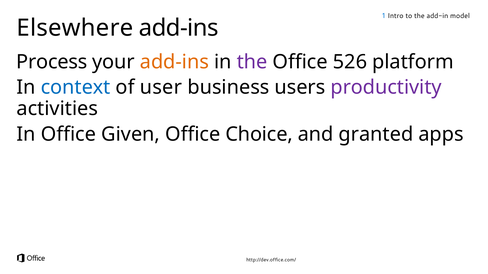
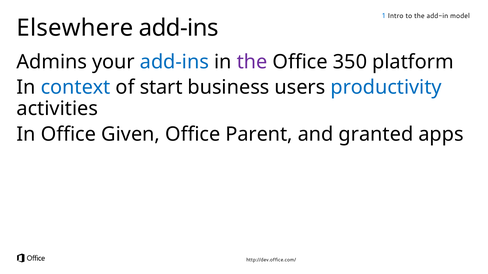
Process: Process -> Admins
add-ins at (174, 62) colour: orange -> blue
526: 526 -> 350
user: user -> start
productivity colour: purple -> blue
Choice: Choice -> Parent
